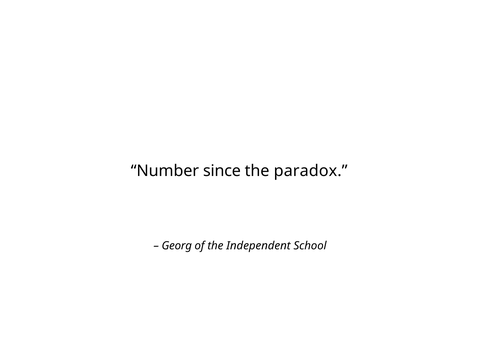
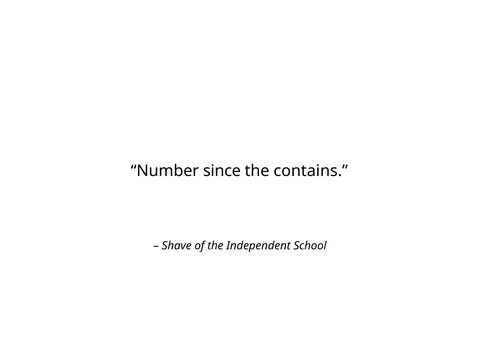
paradox: paradox -> contains
Georg: Georg -> Shave
